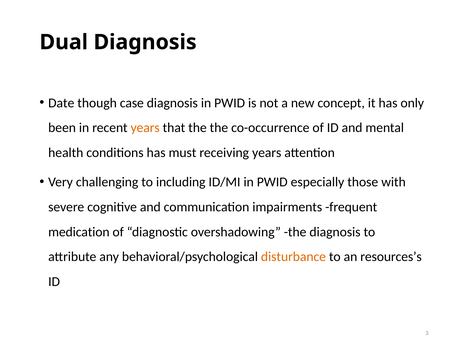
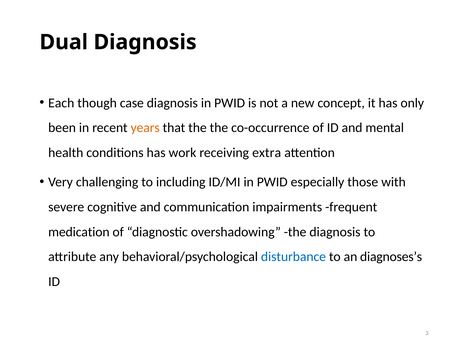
Date: Date -> Each
must: must -> work
receiving years: years -> extra
disturbance colour: orange -> blue
resources’s: resources’s -> diagnoses’s
